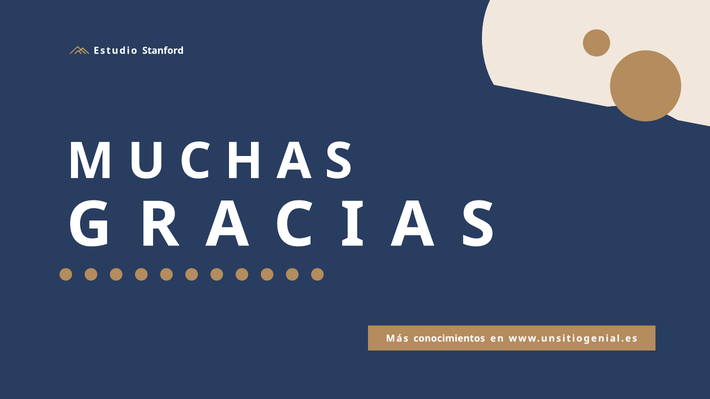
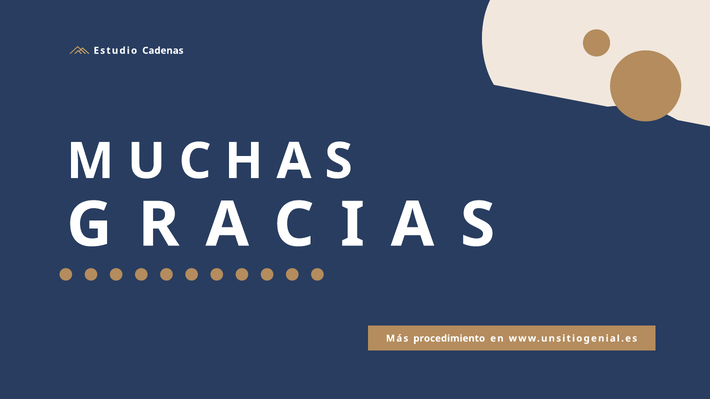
Stanford: Stanford -> Cadenas
conocimientos: conocimientos -> procedimiento
